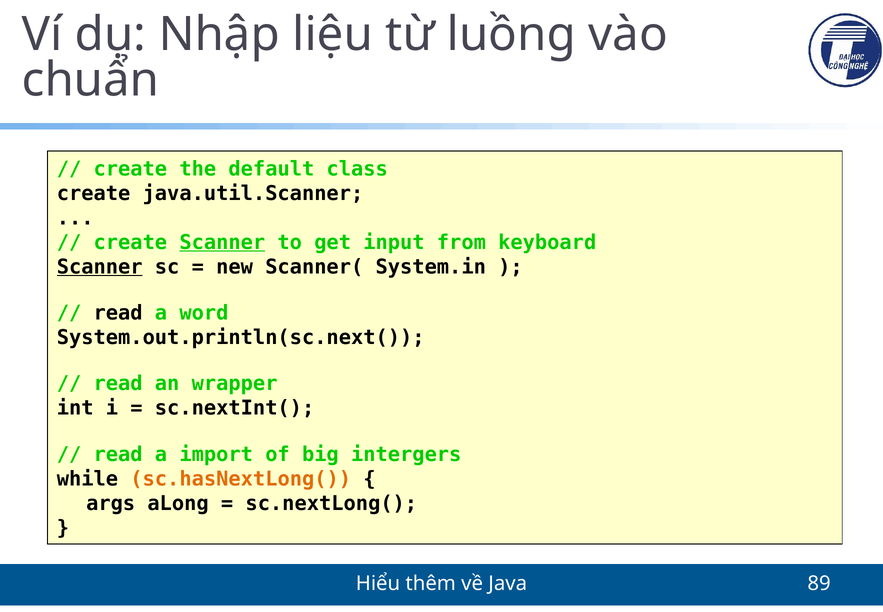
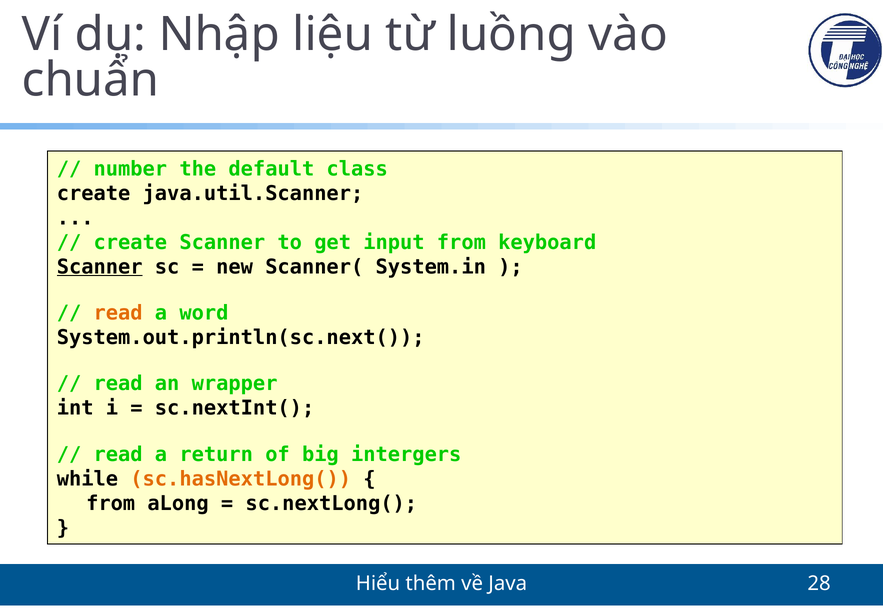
create at (130, 169): create -> number
Scanner at (222, 242) underline: present -> none
read at (118, 313) colour: black -> orange
import: import -> return
args at (111, 503): args -> from
89: 89 -> 28
